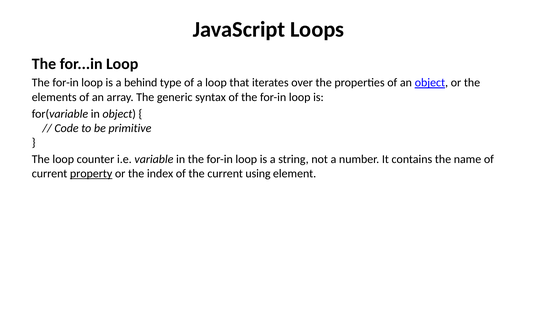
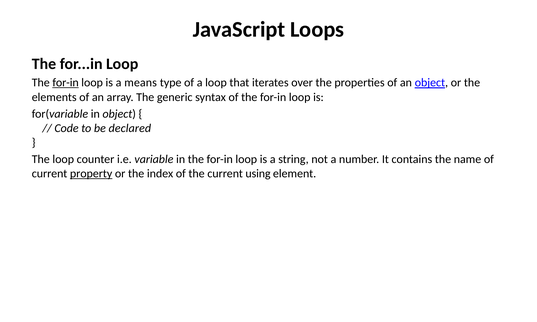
for-in at (66, 83) underline: none -> present
behind: behind -> means
primitive: primitive -> declared
